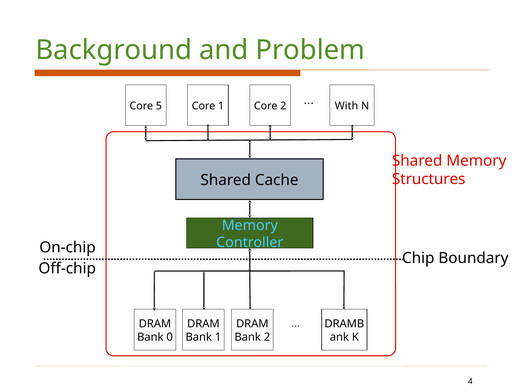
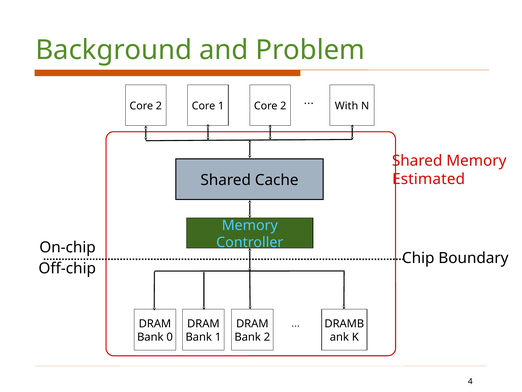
5 at (159, 106): 5 -> 2
Structures: Structures -> Estimated
